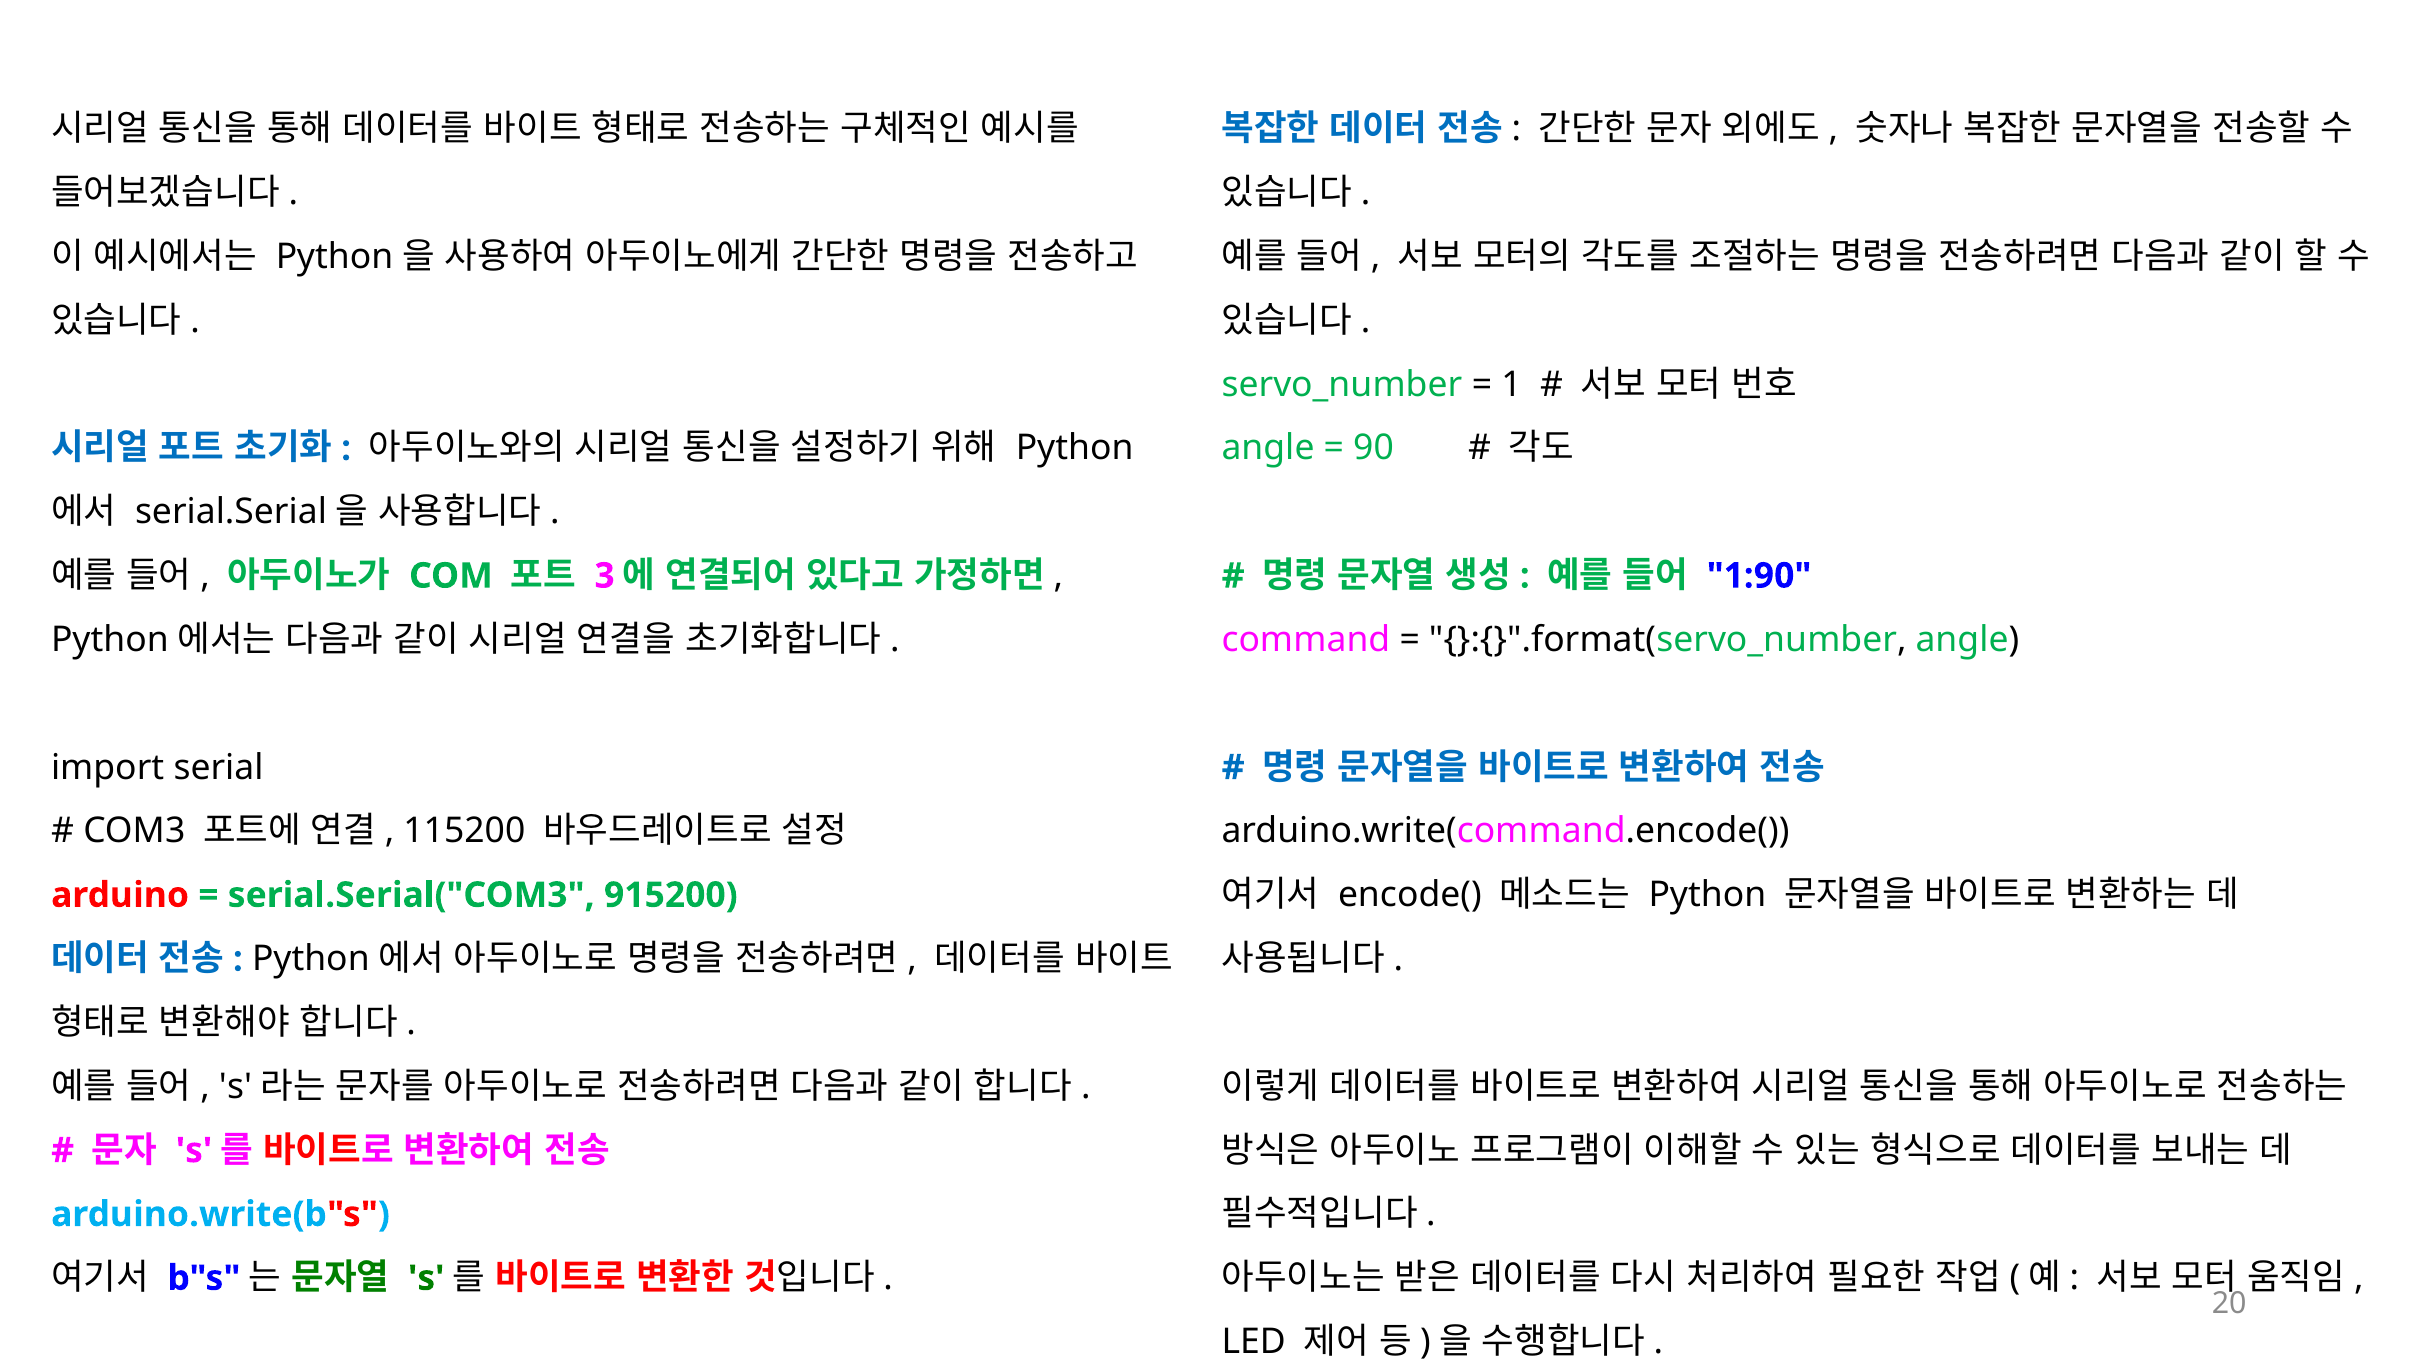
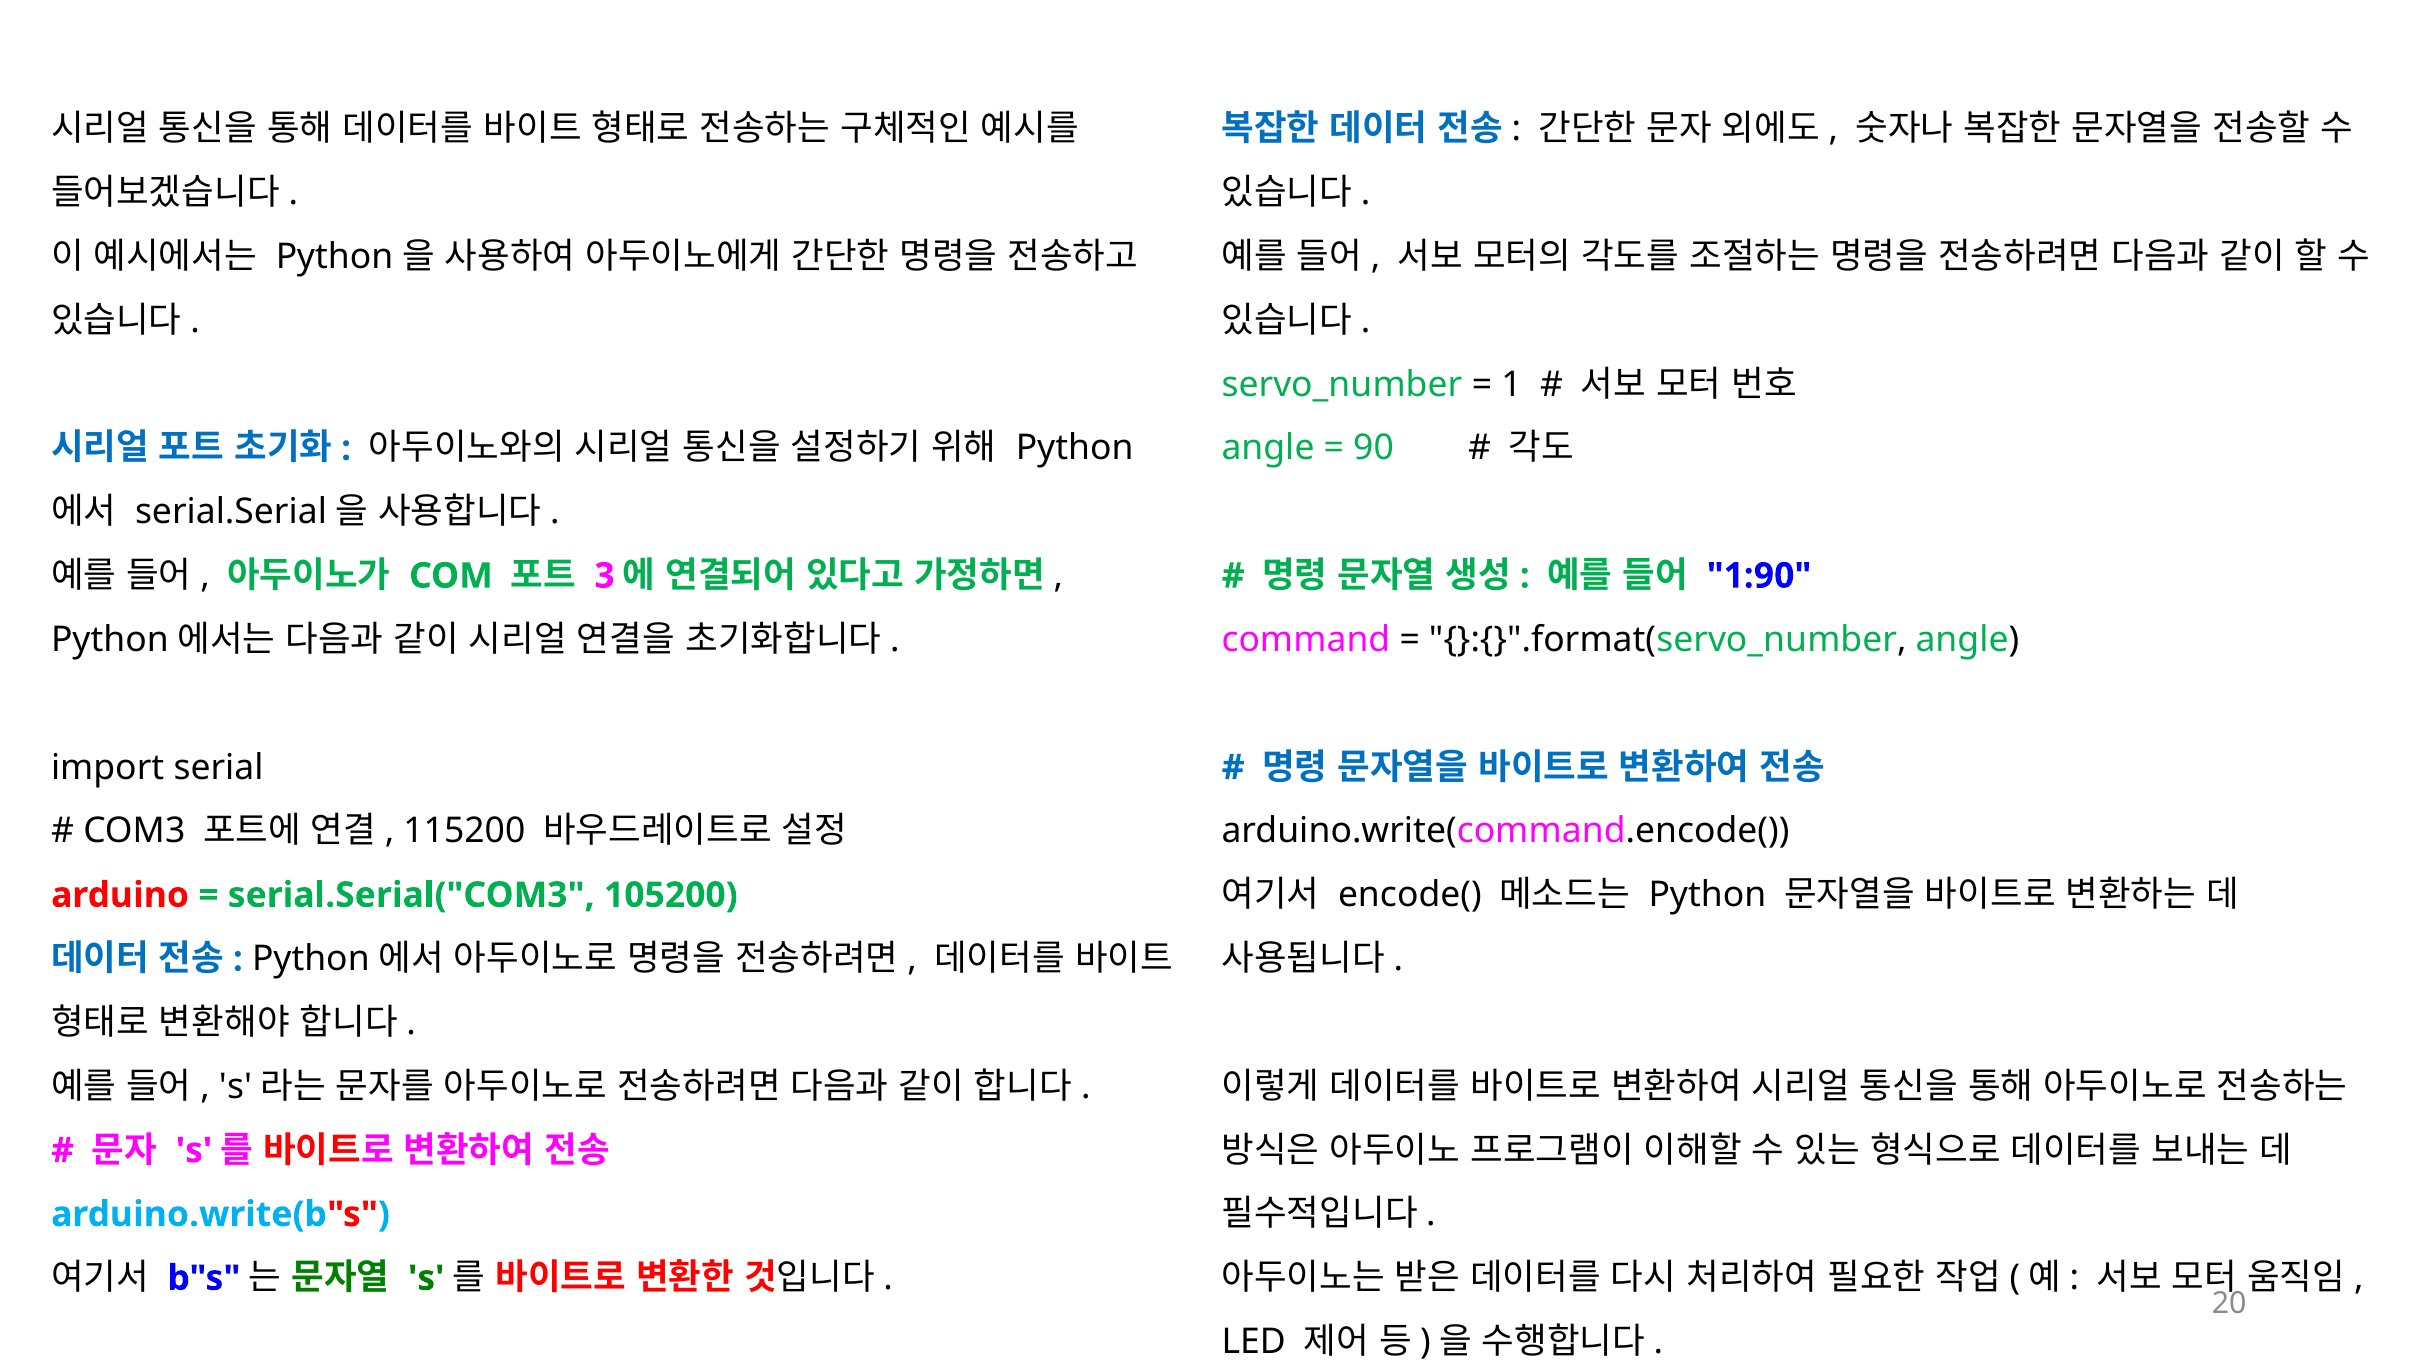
915200: 915200 -> 105200
